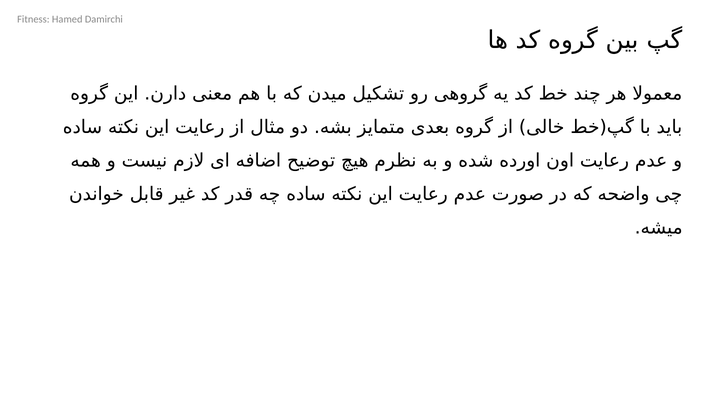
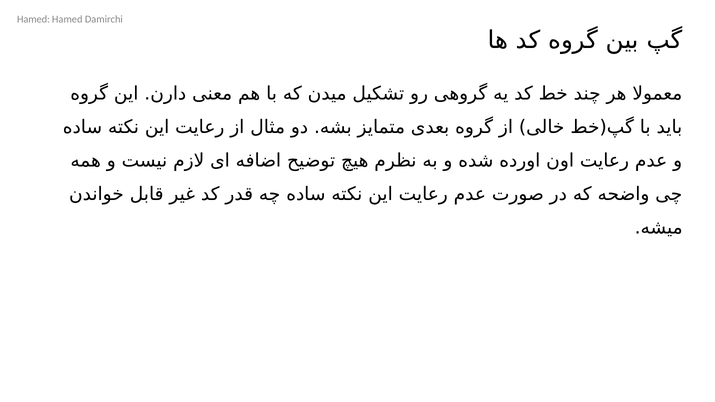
Fitness at (33, 20): Fitness -> Hamed
